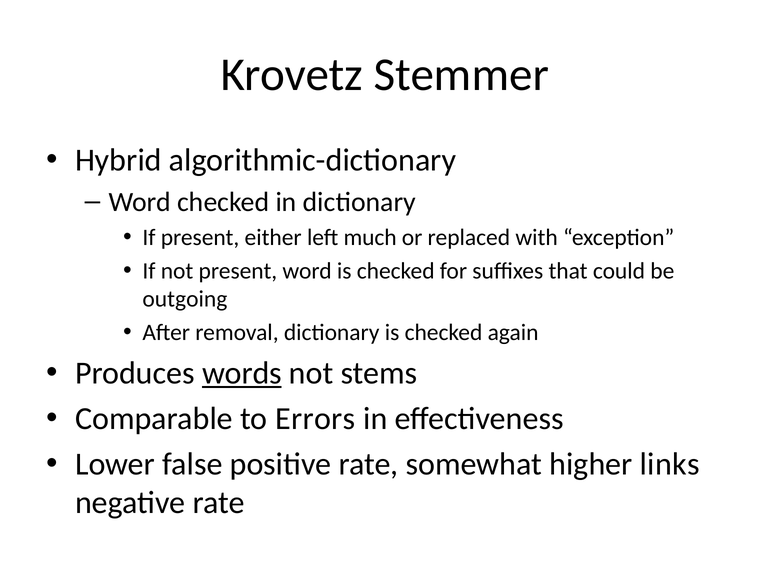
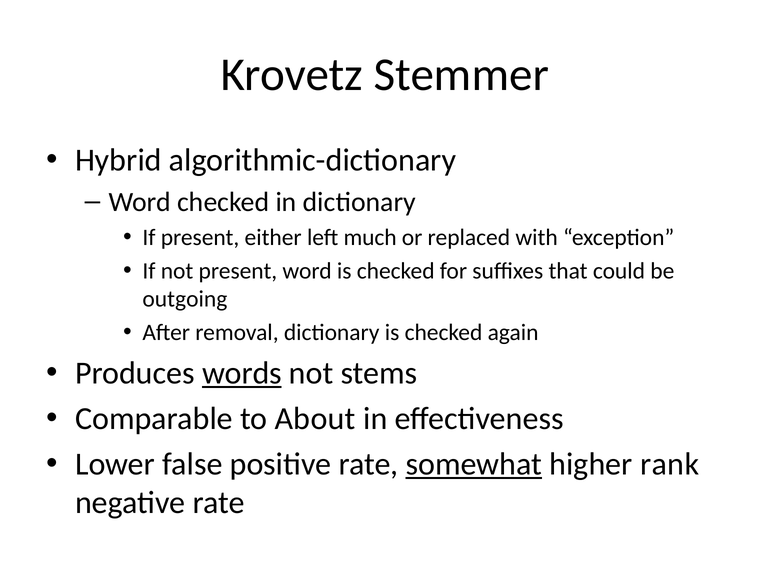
Errors: Errors -> About
somewhat underline: none -> present
links: links -> rank
